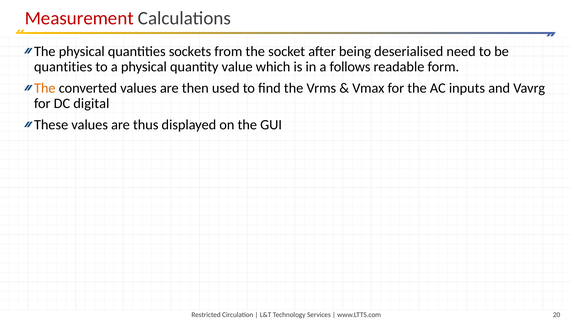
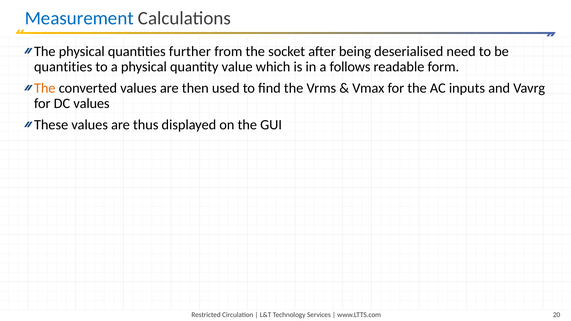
Measurement colour: red -> blue
sockets: sockets -> further
DC digital: digital -> values
